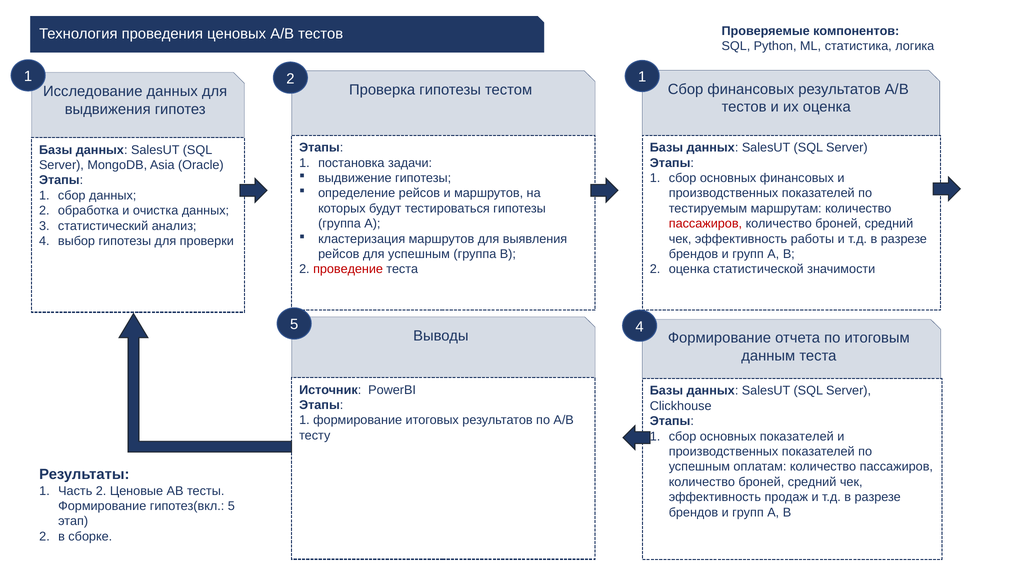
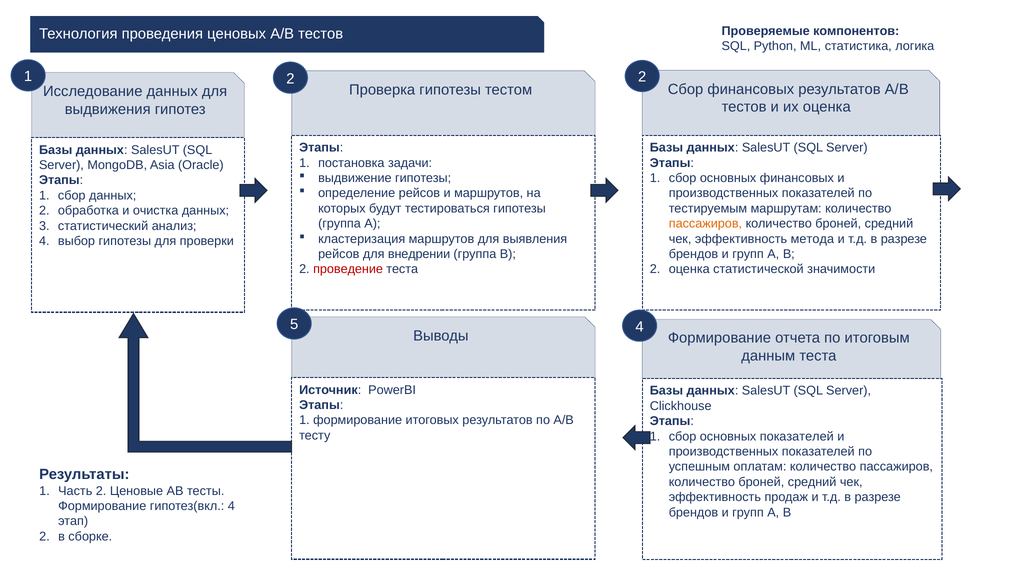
2 1: 1 -> 2
пассажиров at (705, 224) colour: red -> orange
работы: работы -> метода
для успешным: успешным -> внедрении
гипотез(вкл 5: 5 -> 4
